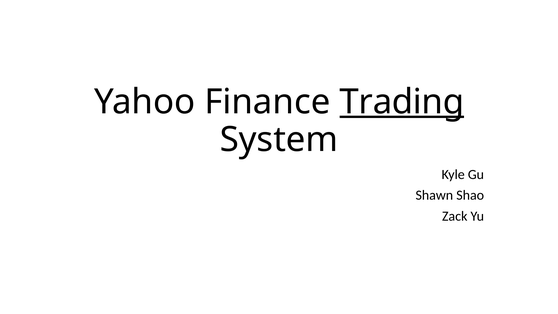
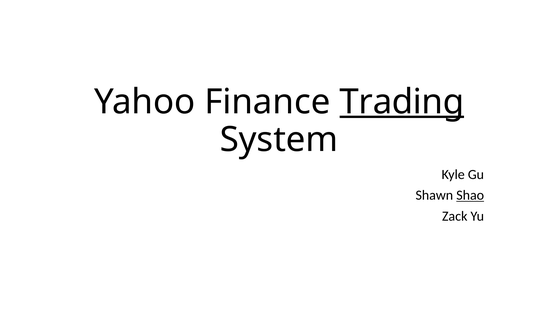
Shao underline: none -> present
